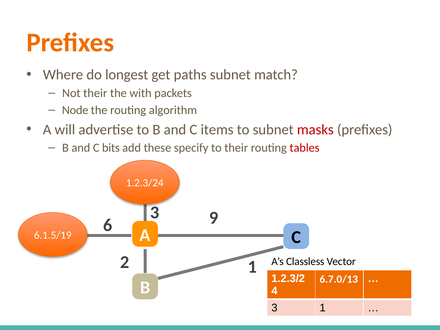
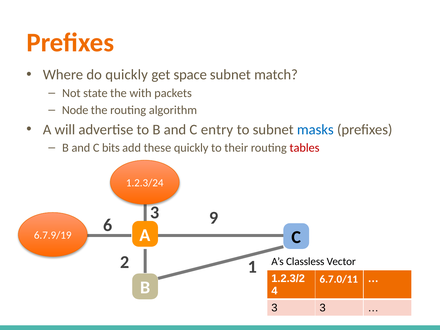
do longest: longest -> quickly
paths: paths -> space
Not their: their -> state
items: items -> entry
masks colour: red -> blue
these specify: specify -> quickly
6.1.5/19: 6.1.5/19 -> 6.7.9/19
6.7.0/13: 6.7.0/13 -> 6.7.0/11
3 1: 1 -> 3
